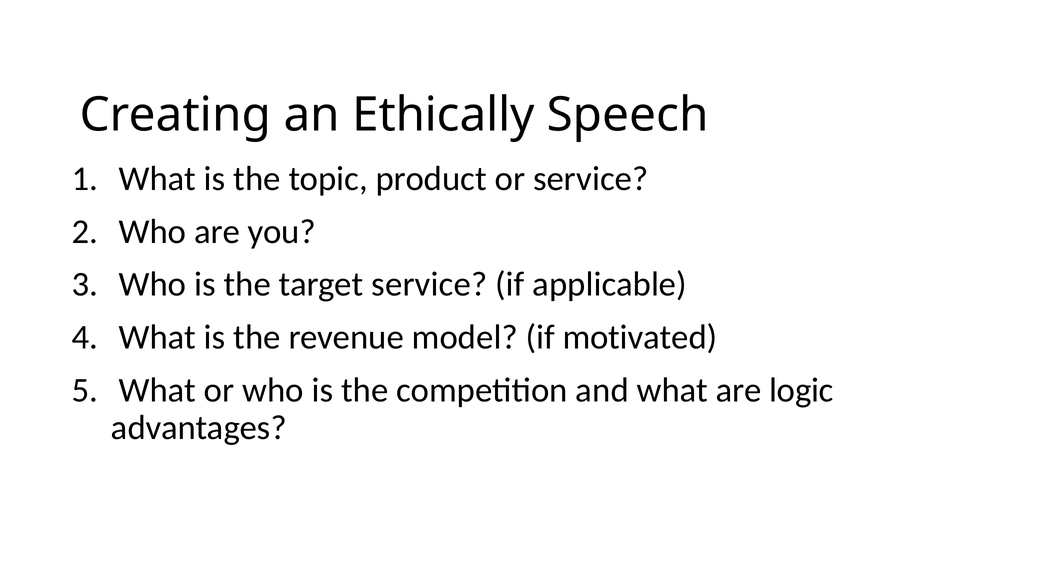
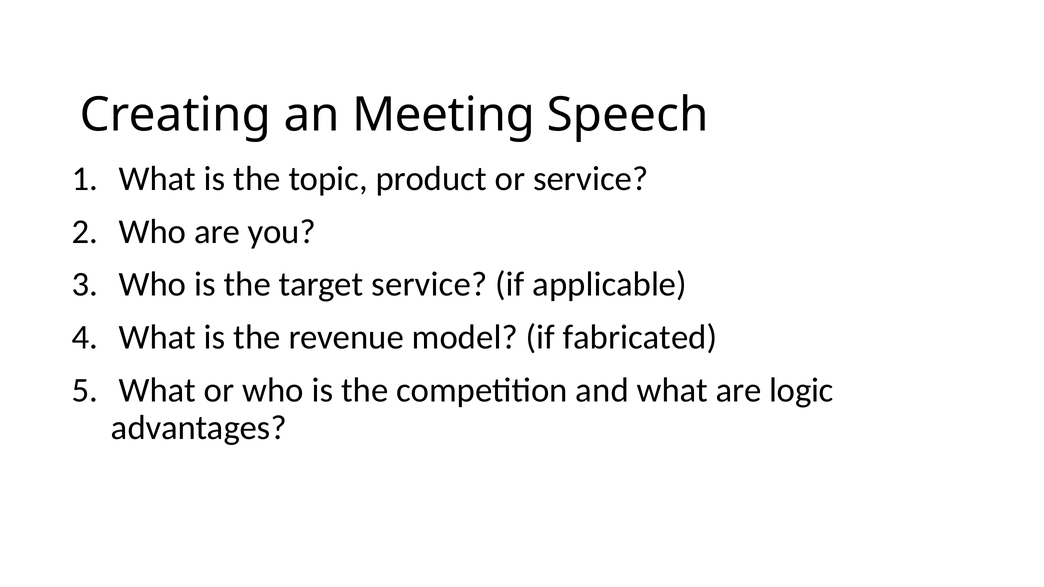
Ethically: Ethically -> Meeting
motivated: motivated -> fabricated
